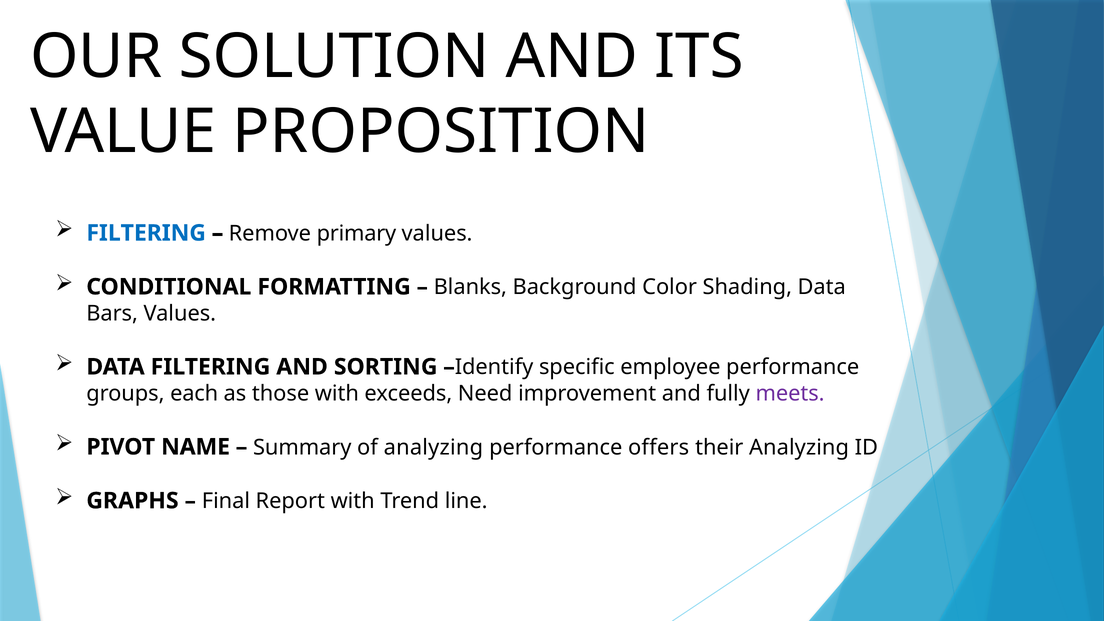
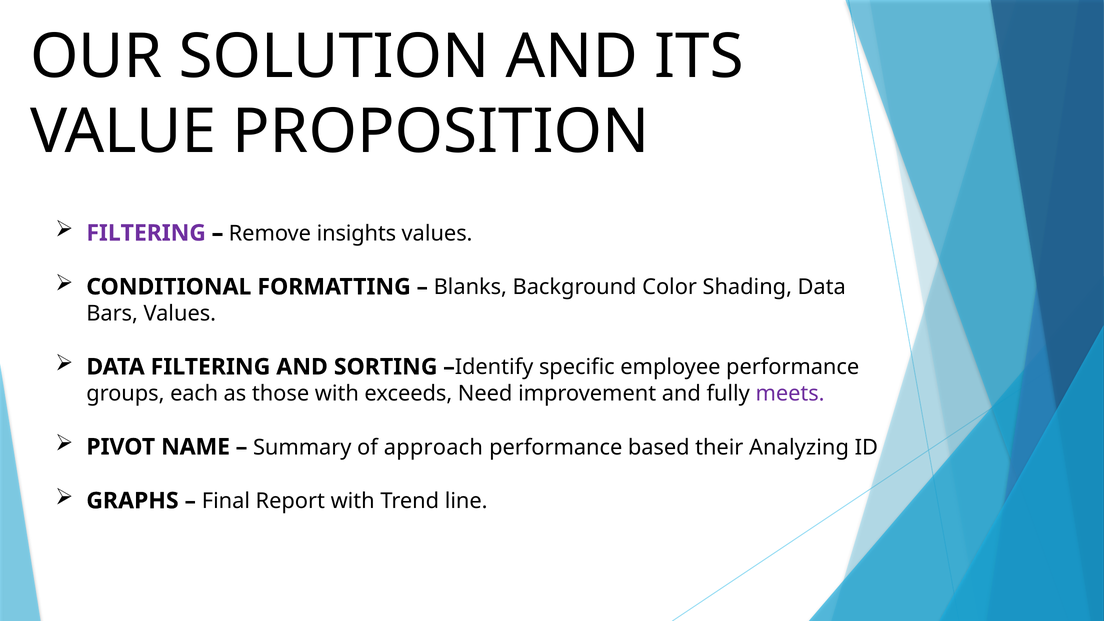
FILTERING at (146, 233) colour: blue -> purple
primary: primary -> insights
of analyzing: analyzing -> approach
offers: offers -> based
